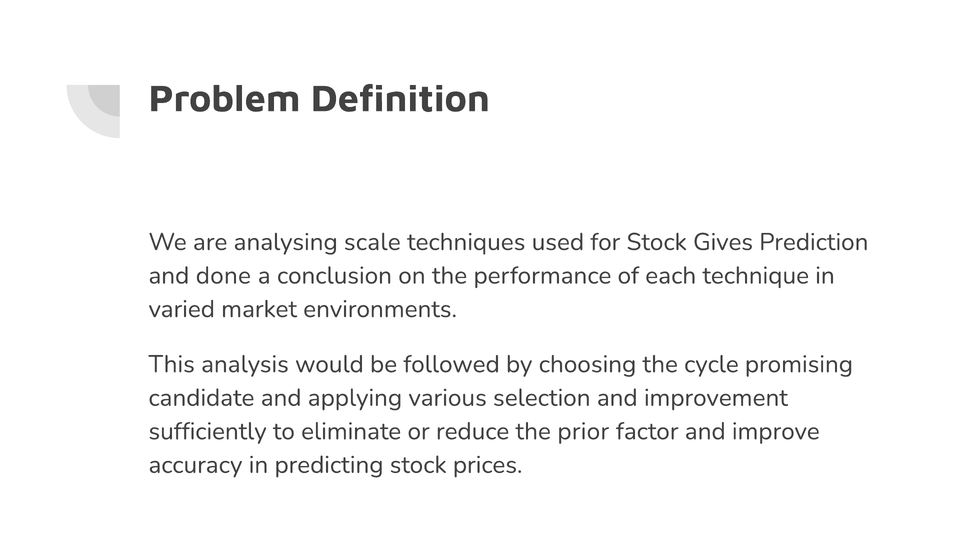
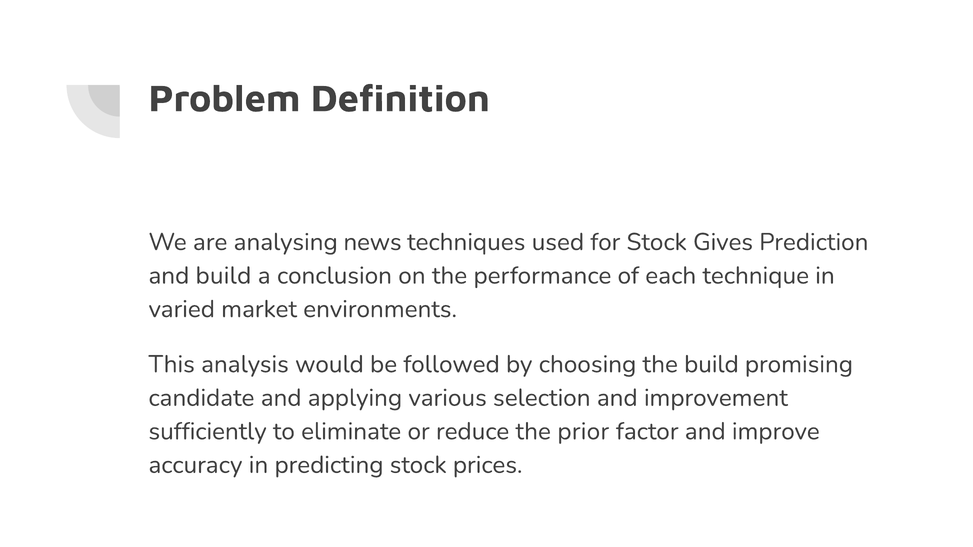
scale: scale -> news
and done: done -> build
the cycle: cycle -> build
